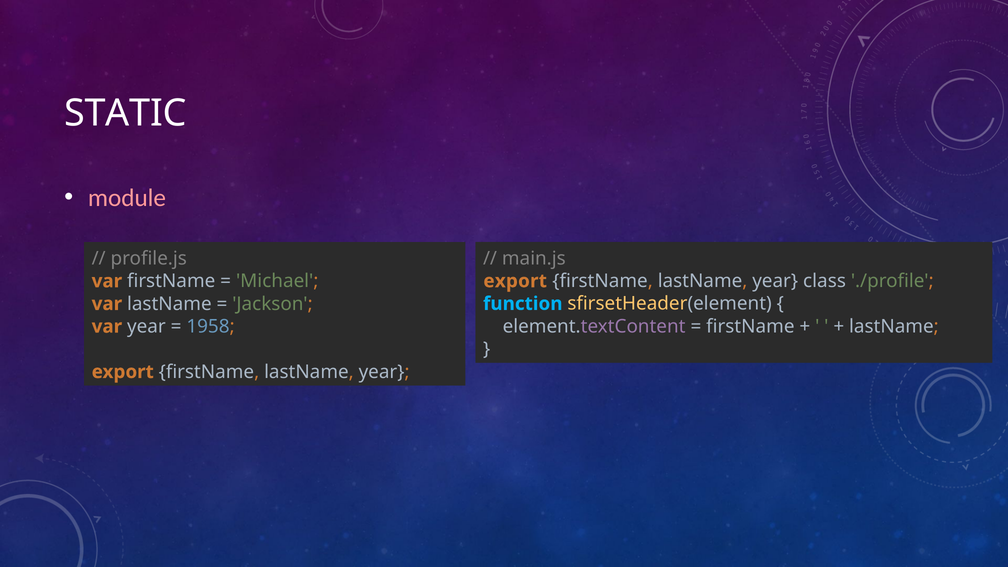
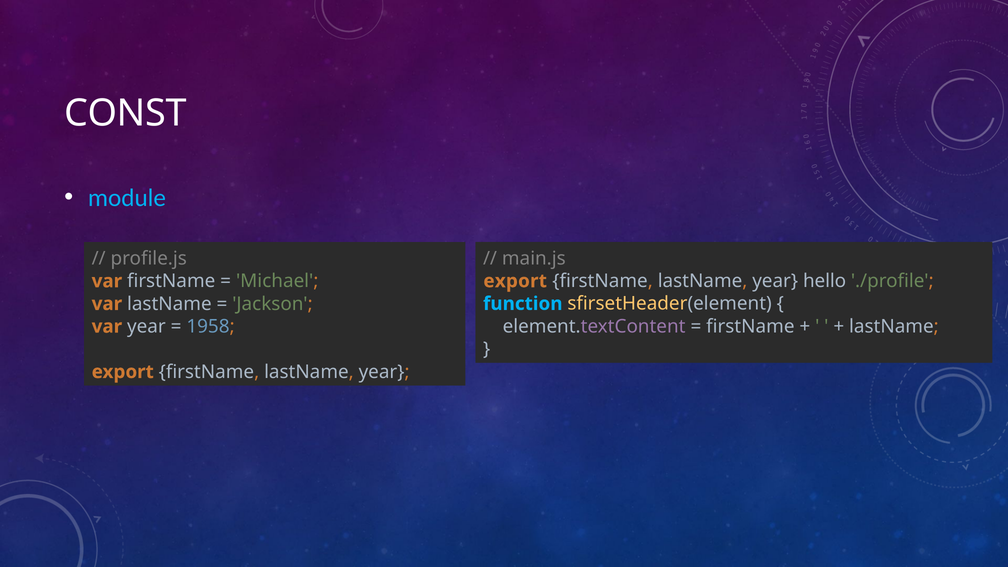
STATIC: STATIC -> CONST
module colour: pink -> light blue
class: class -> hello
